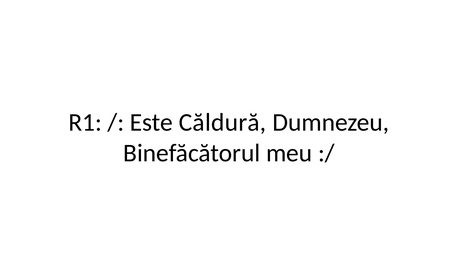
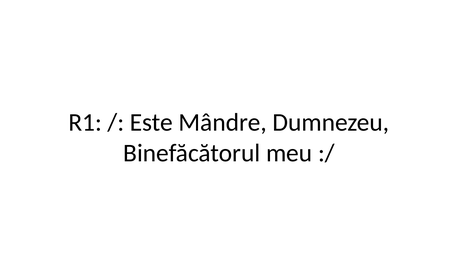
Căldură: Căldură -> Mândre
